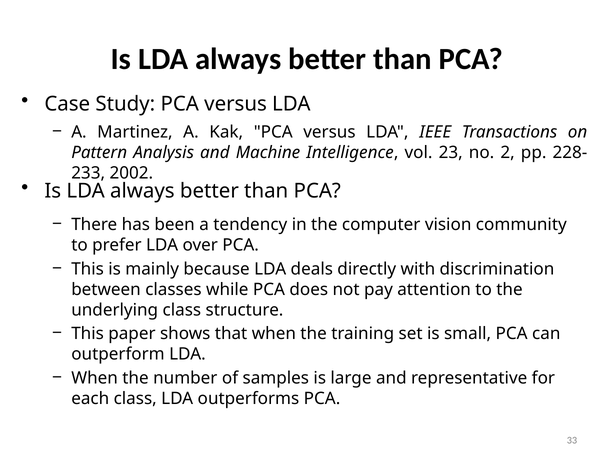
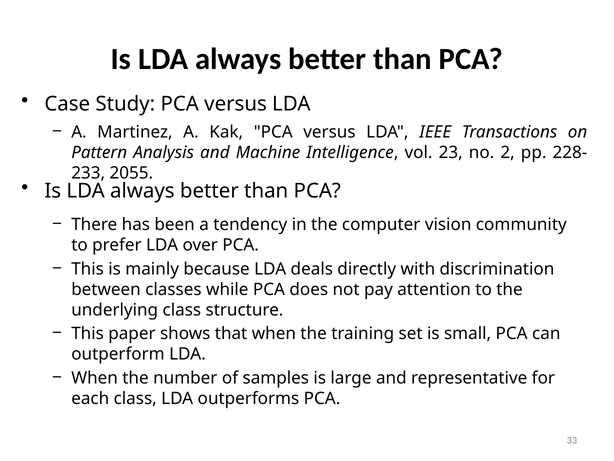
2002: 2002 -> 2055
